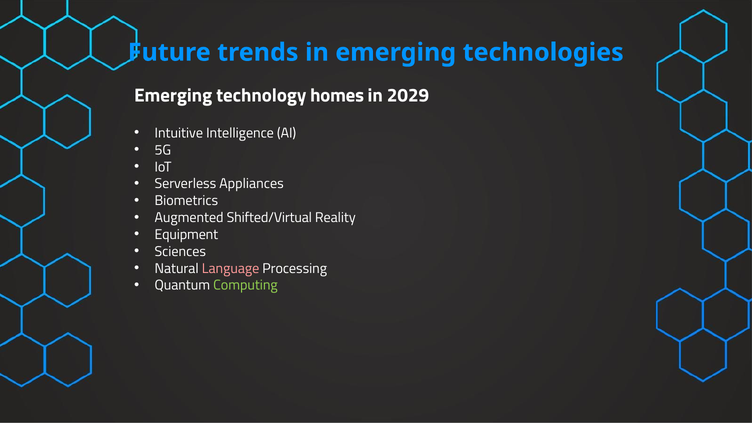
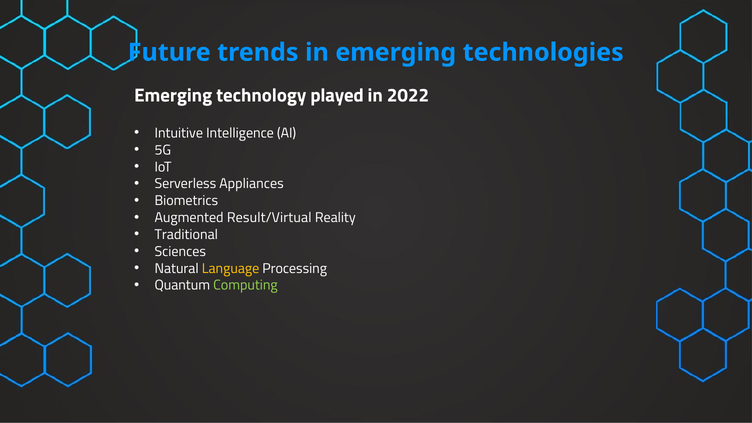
homes: homes -> played
2029: 2029 -> 2022
Shifted/Virtual: Shifted/Virtual -> Result/Virtual
Equipment: Equipment -> Traditional
Language colour: pink -> yellow
